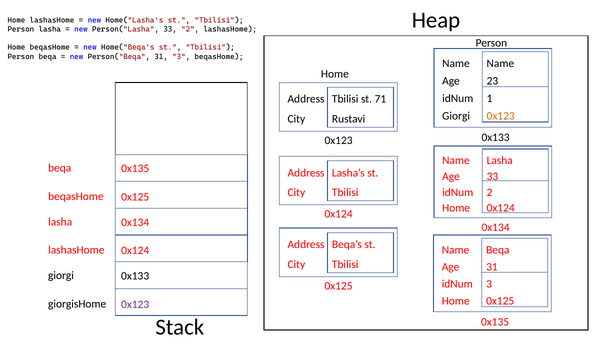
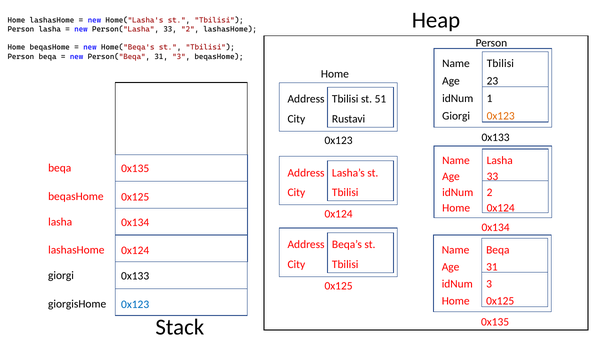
Name at (500, 64): Name -> Tbilisi
71: 71 -> 51
0x123 at (135, 305) colour: purple -> blue
